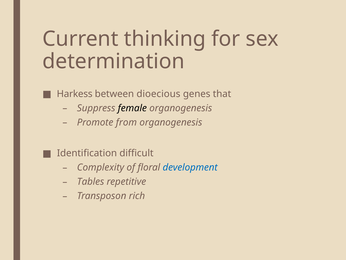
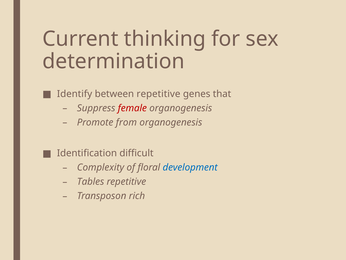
Harkess: Harkess -> Identify
between dioecious: dioecious -> repetitive
female colour: black -> red
